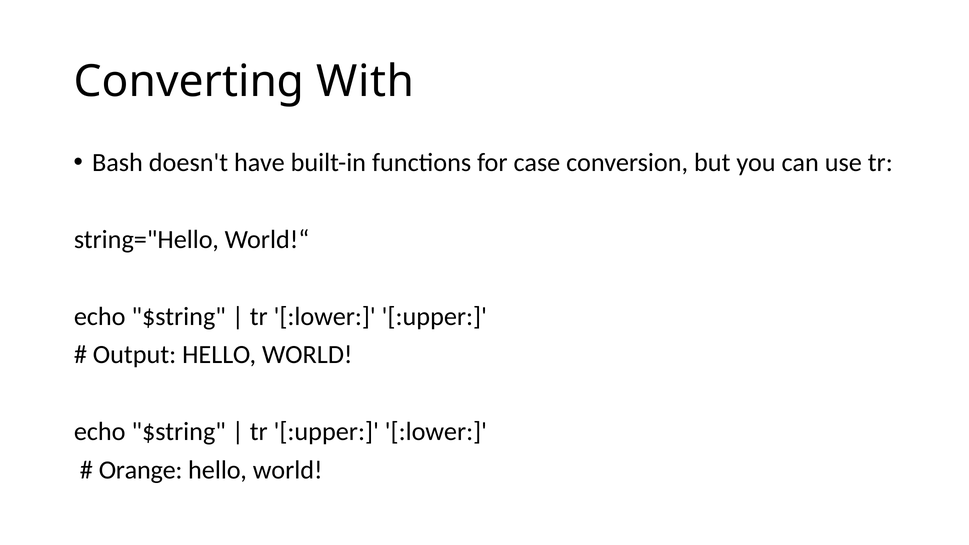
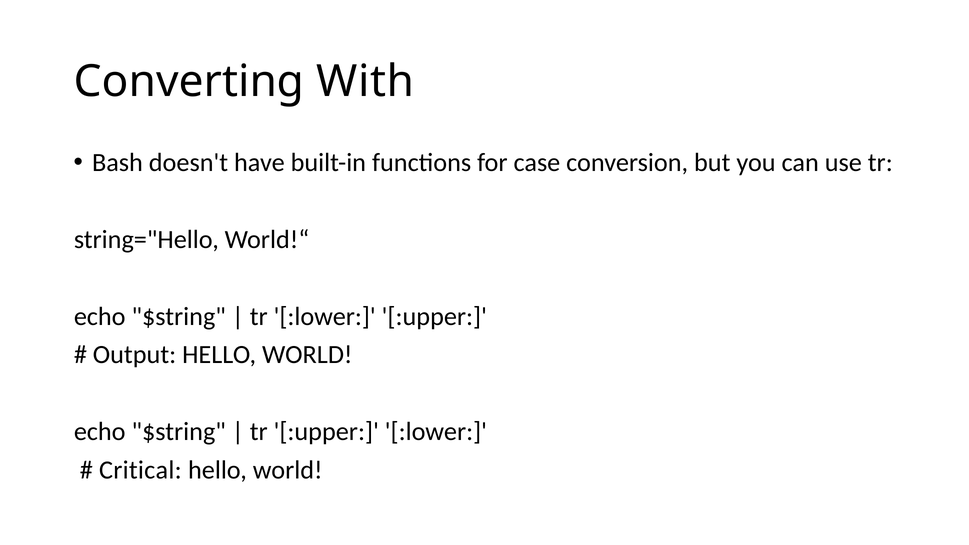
Orange: Orange -> Critical
